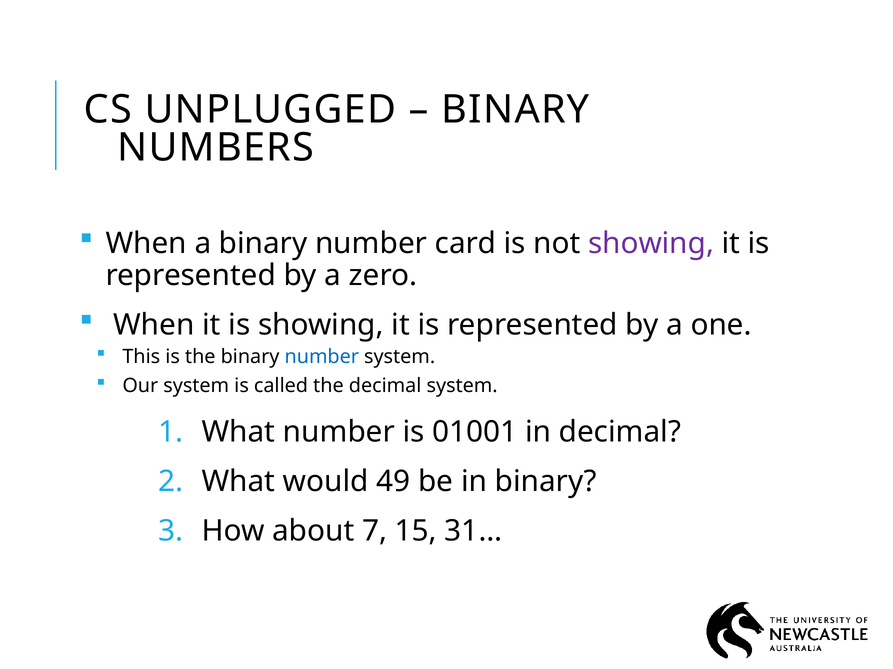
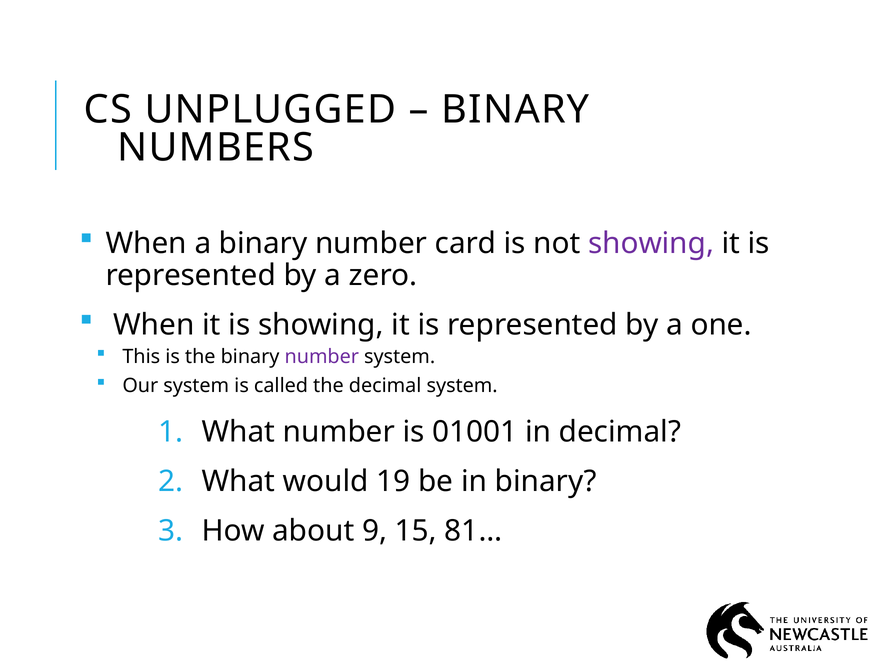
number at (322, 357) colour: blue -> purple
49: 49 -> 19
7: 7 -> 9
31…: 31… -> 81…
